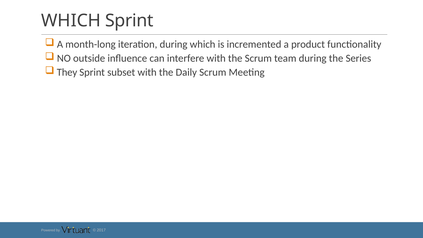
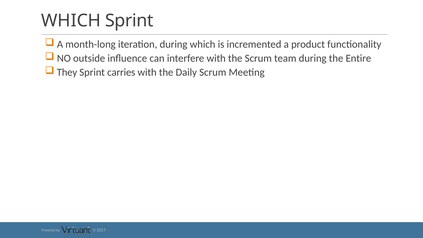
Series: Series -> Entire
subset: subset -> carries
